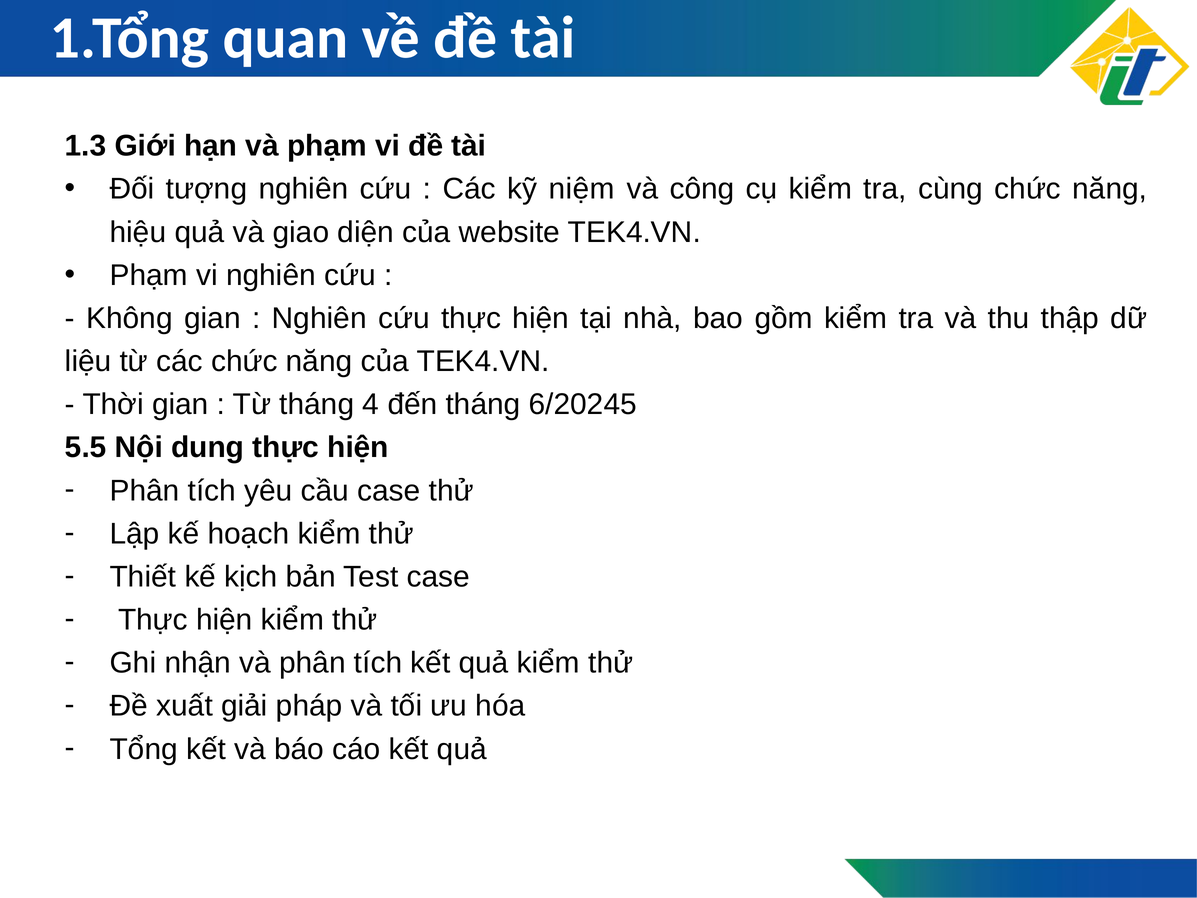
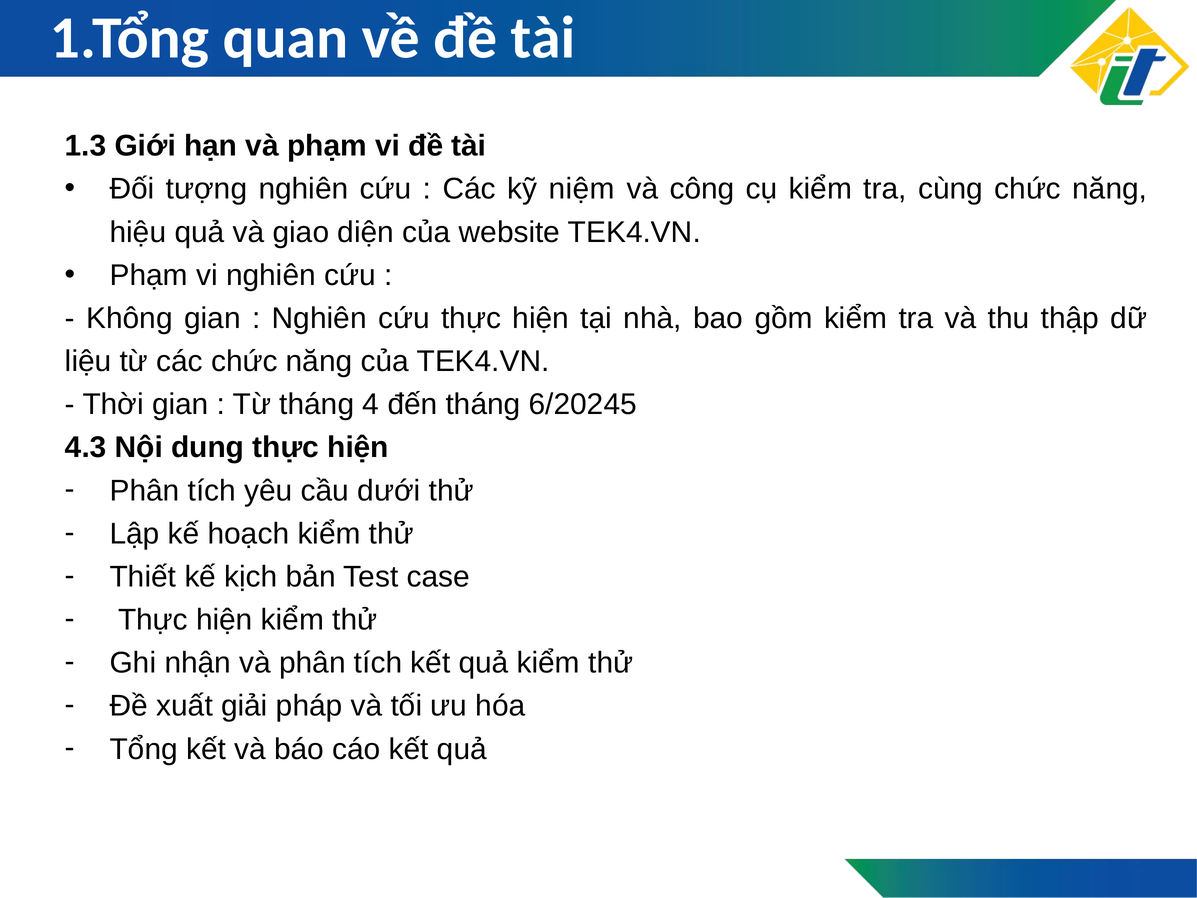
5.5: 5.5 -> 4.3
cầu case: case -> dưới
